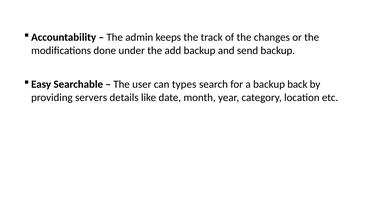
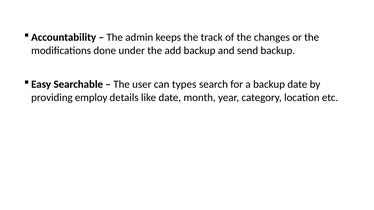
backup back: back -> date
servers: servers -> employ
